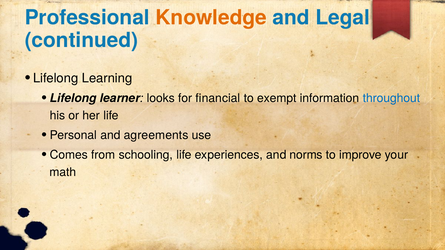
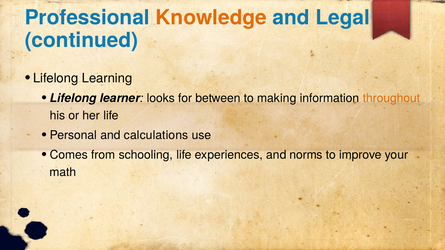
financial: financial -> between
exempt: exempt -> making
throughout colour: blue -> orange
agreements: agreements -> calculations
